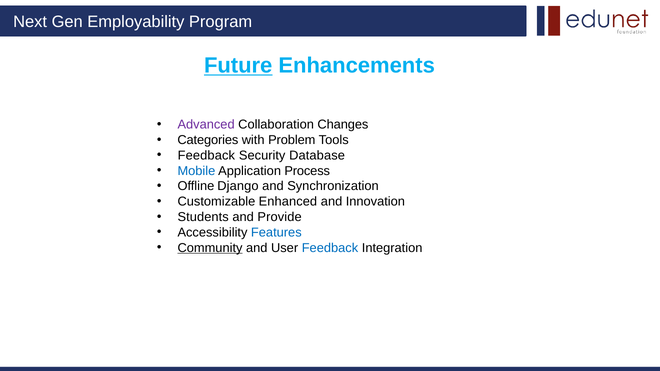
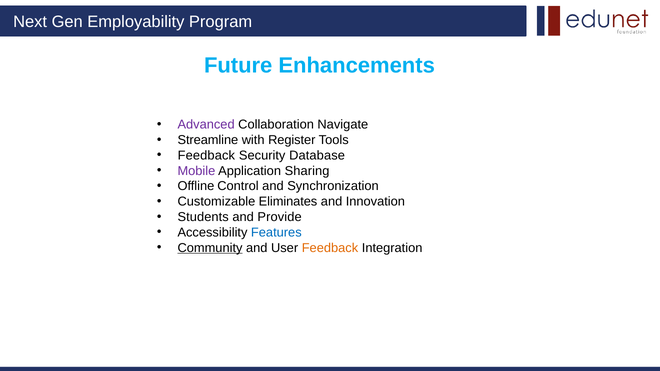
Future underline: present -> none
Changes: Changes -> Navigate
Categories: Categories -> Streamline
Problem: Problem -> Register
Mobile colour: blue -> purple
Process: Process -> Sharing
Django: Django -> Control
Enhanced: Enhanced -> Eliminates
Feedback at (330, 248) colour: blue -> orange
